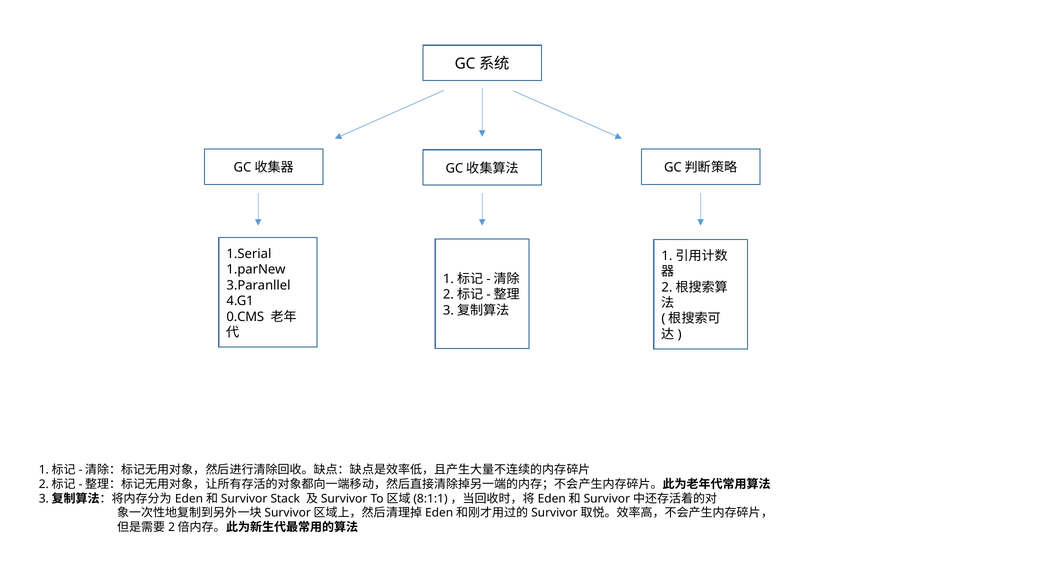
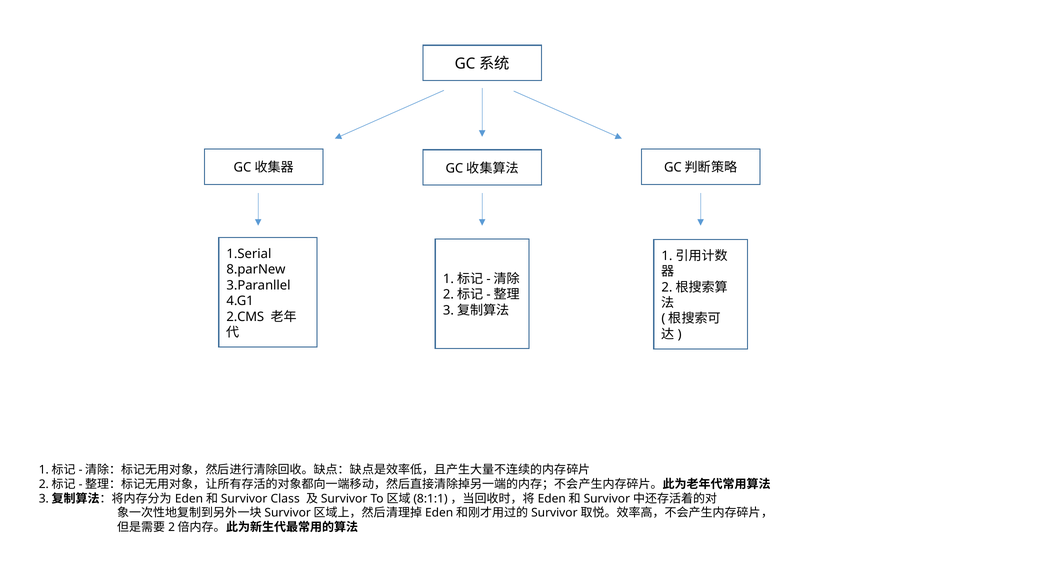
1.parNew: 1.parNew -> 8.parNew
0.CMS: 0.CMS -> 2.CMS
Stack: Stack -> Class
